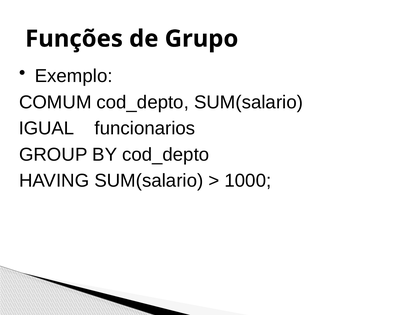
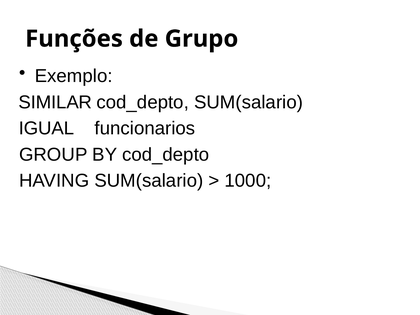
COMUM: COMUM -> SIMILAR
